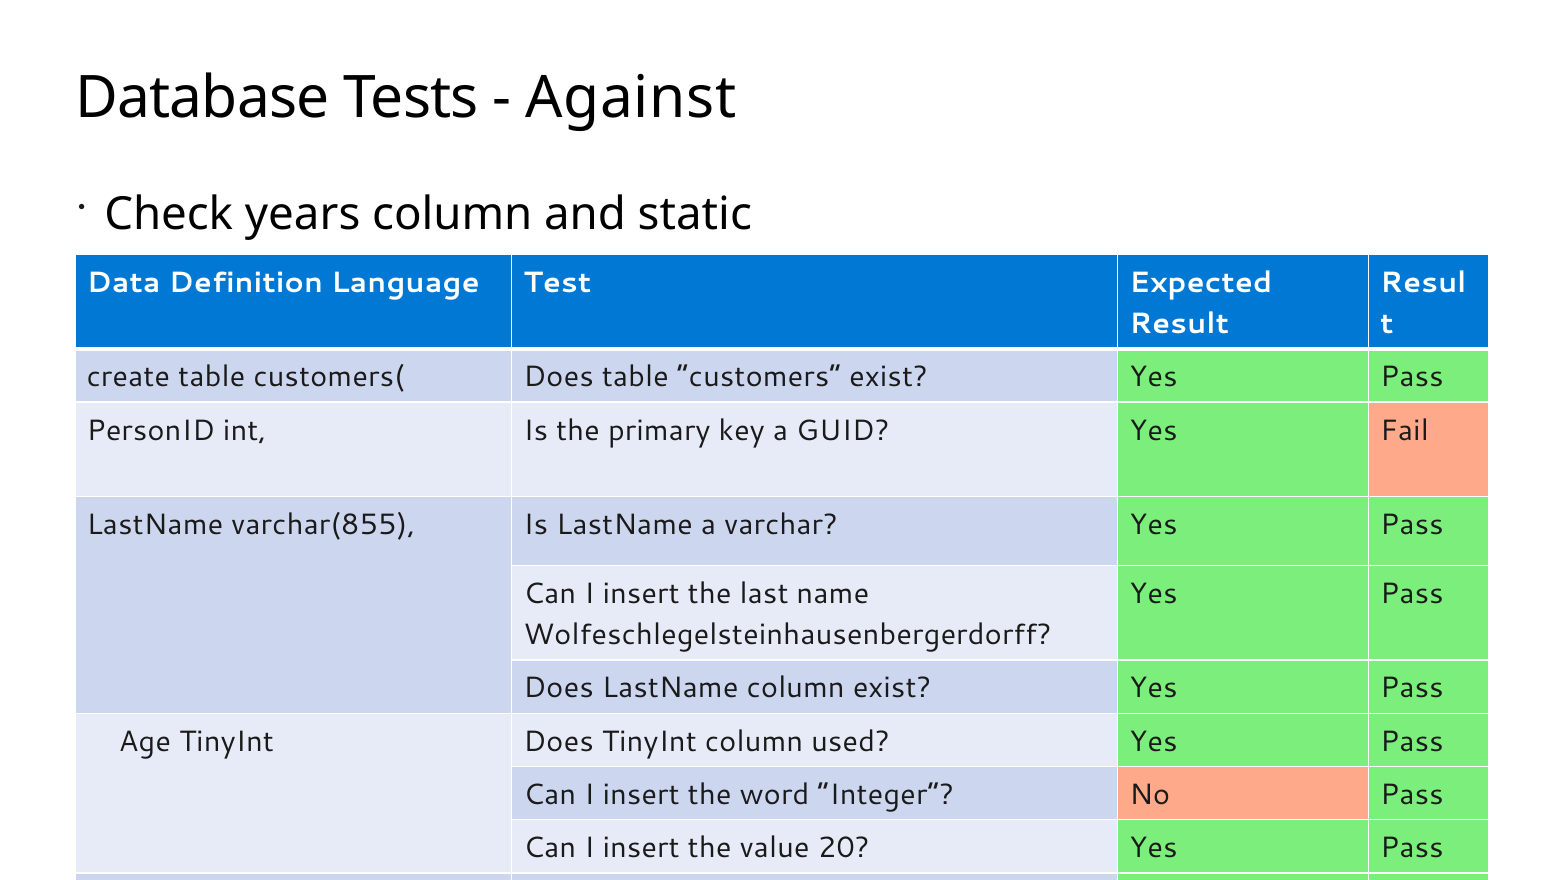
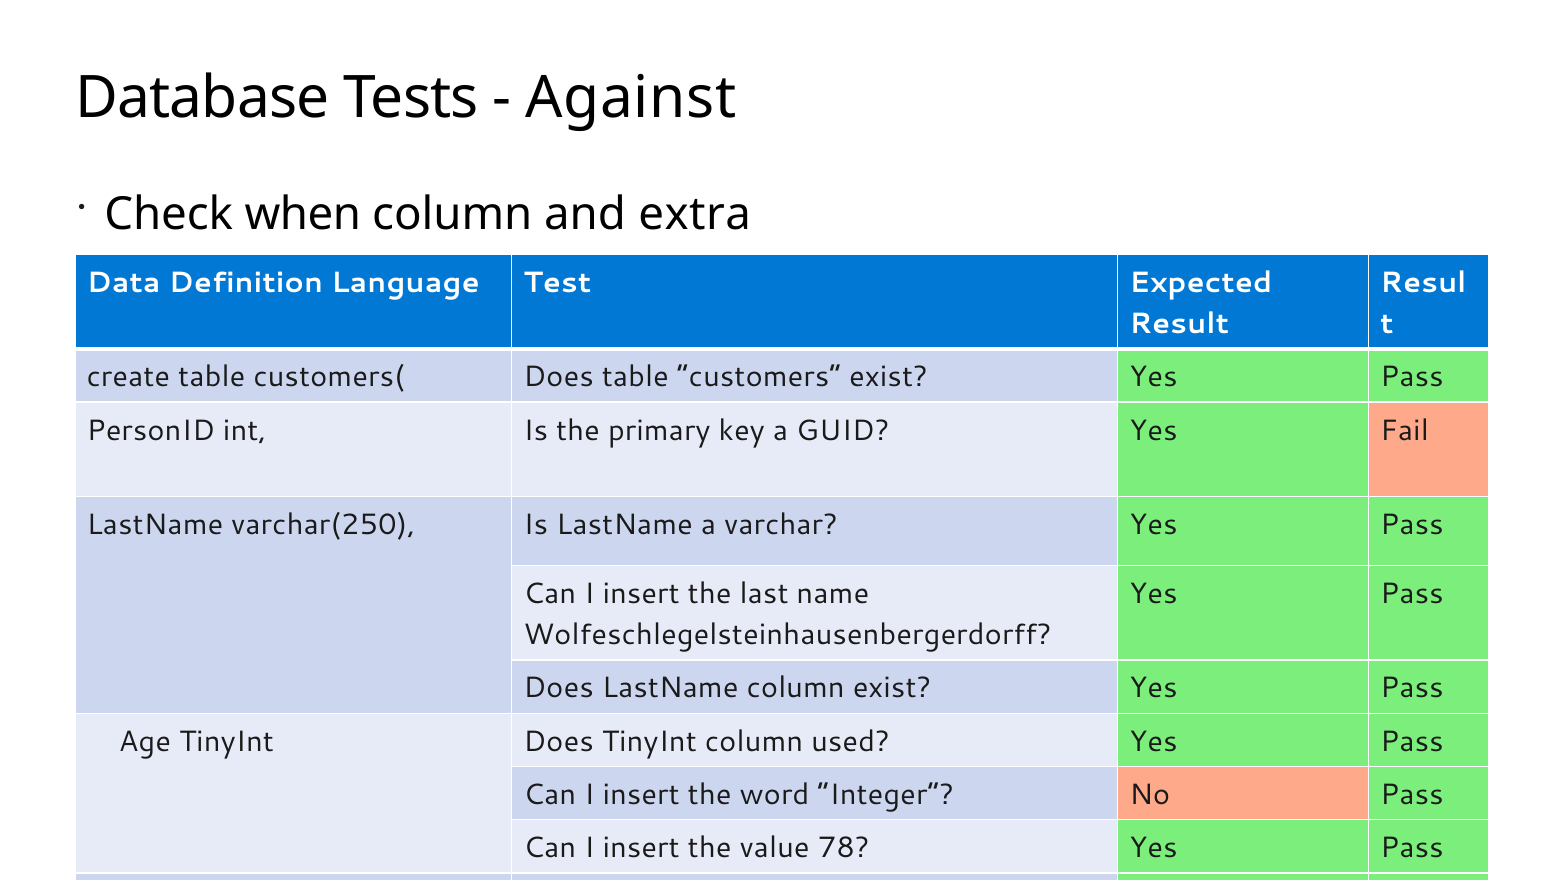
years: years -> when
static: static -> extra
varchar(855: varchar(855 -> varchar(250
20: 20 -> 78
